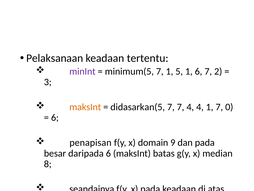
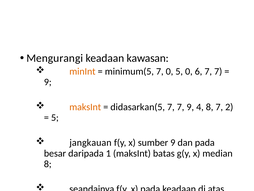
Pelaksanaan: Pelaksanaan -> Mengurangi
tertentu: tertentu -> kawasan
minInt colour: purple -> orange
7 1: 1 -> 0
5 1: 1 -> 0
6 7 2: 2 -> 7
3 at (48, 82): 3 -> 9
7 4: 4 -> 9
4 1: 1 -> 8
7 0: 0 -> 2
6 at (55, 117): 6 -> 5
penapisan: penapisan -> jangkauan
domain: domain -> sumber
daripada 6: 6 -> 1
